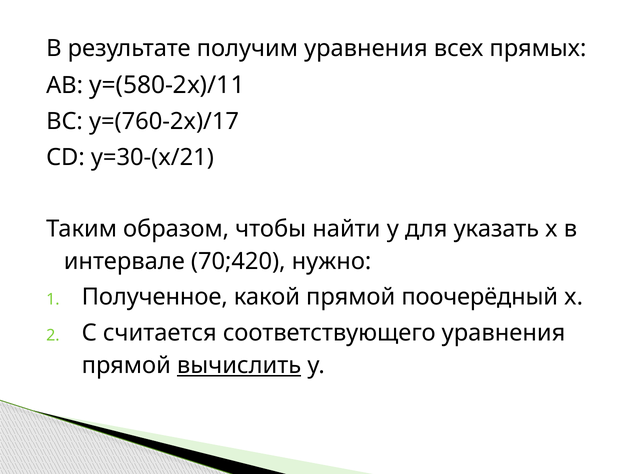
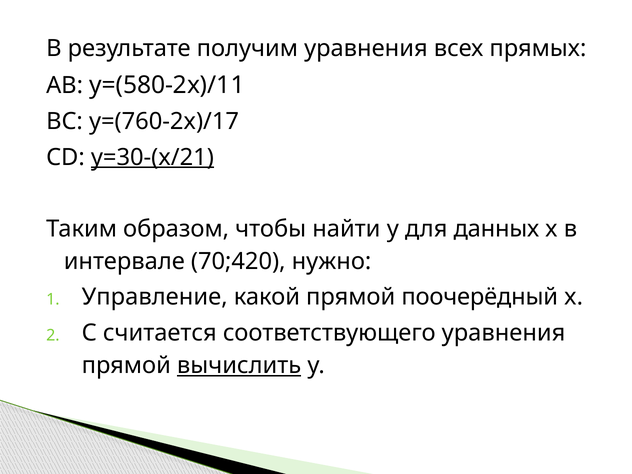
y=30-(x/21 underline: none -> present
указать: указать -> данных
Полученное: Полученное -> Управление
